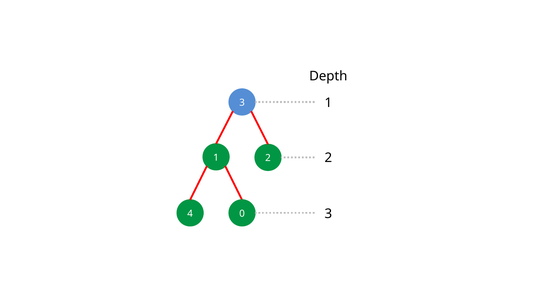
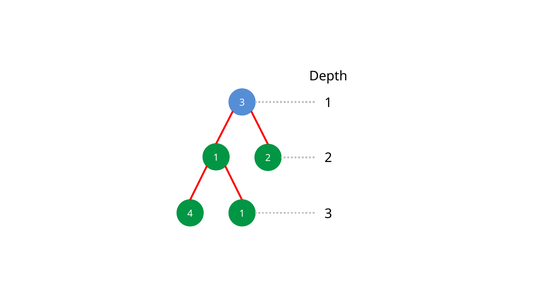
4 0: 0 -> 1
